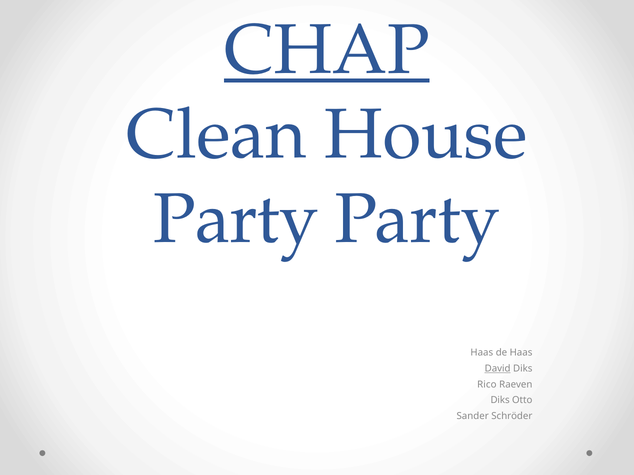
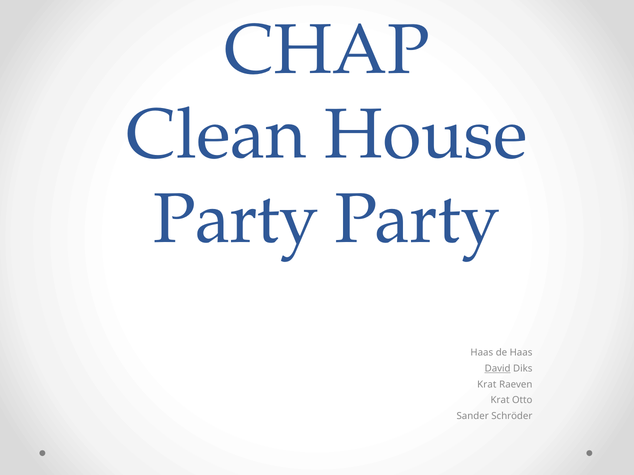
CHAP underline: present -> none
Rico at (487, 385): Rico -> Krat
Diks at (500, 401): Diks -> Krat
